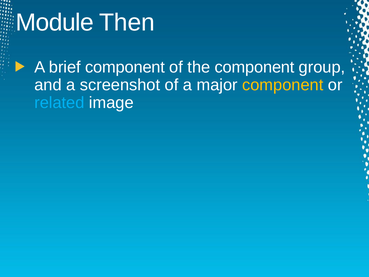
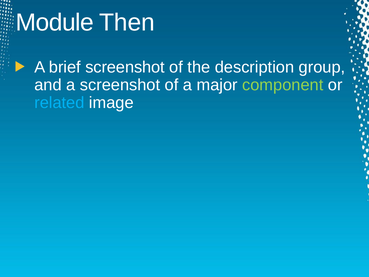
brief component: component -> screenshot
the component: component -> description
component at (283, 85) colour: yellow -> light green
